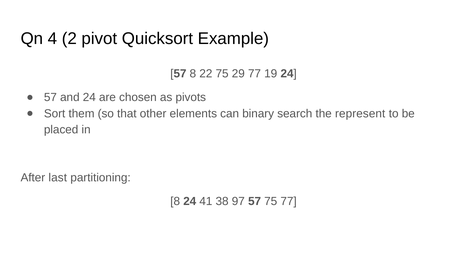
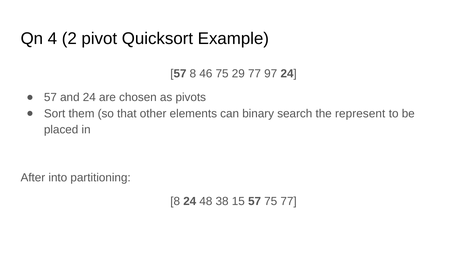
22: 22 -> 46
19: 19 -> 97
last: last -> into
41: 41 -> 48
97: 97 -> 15
